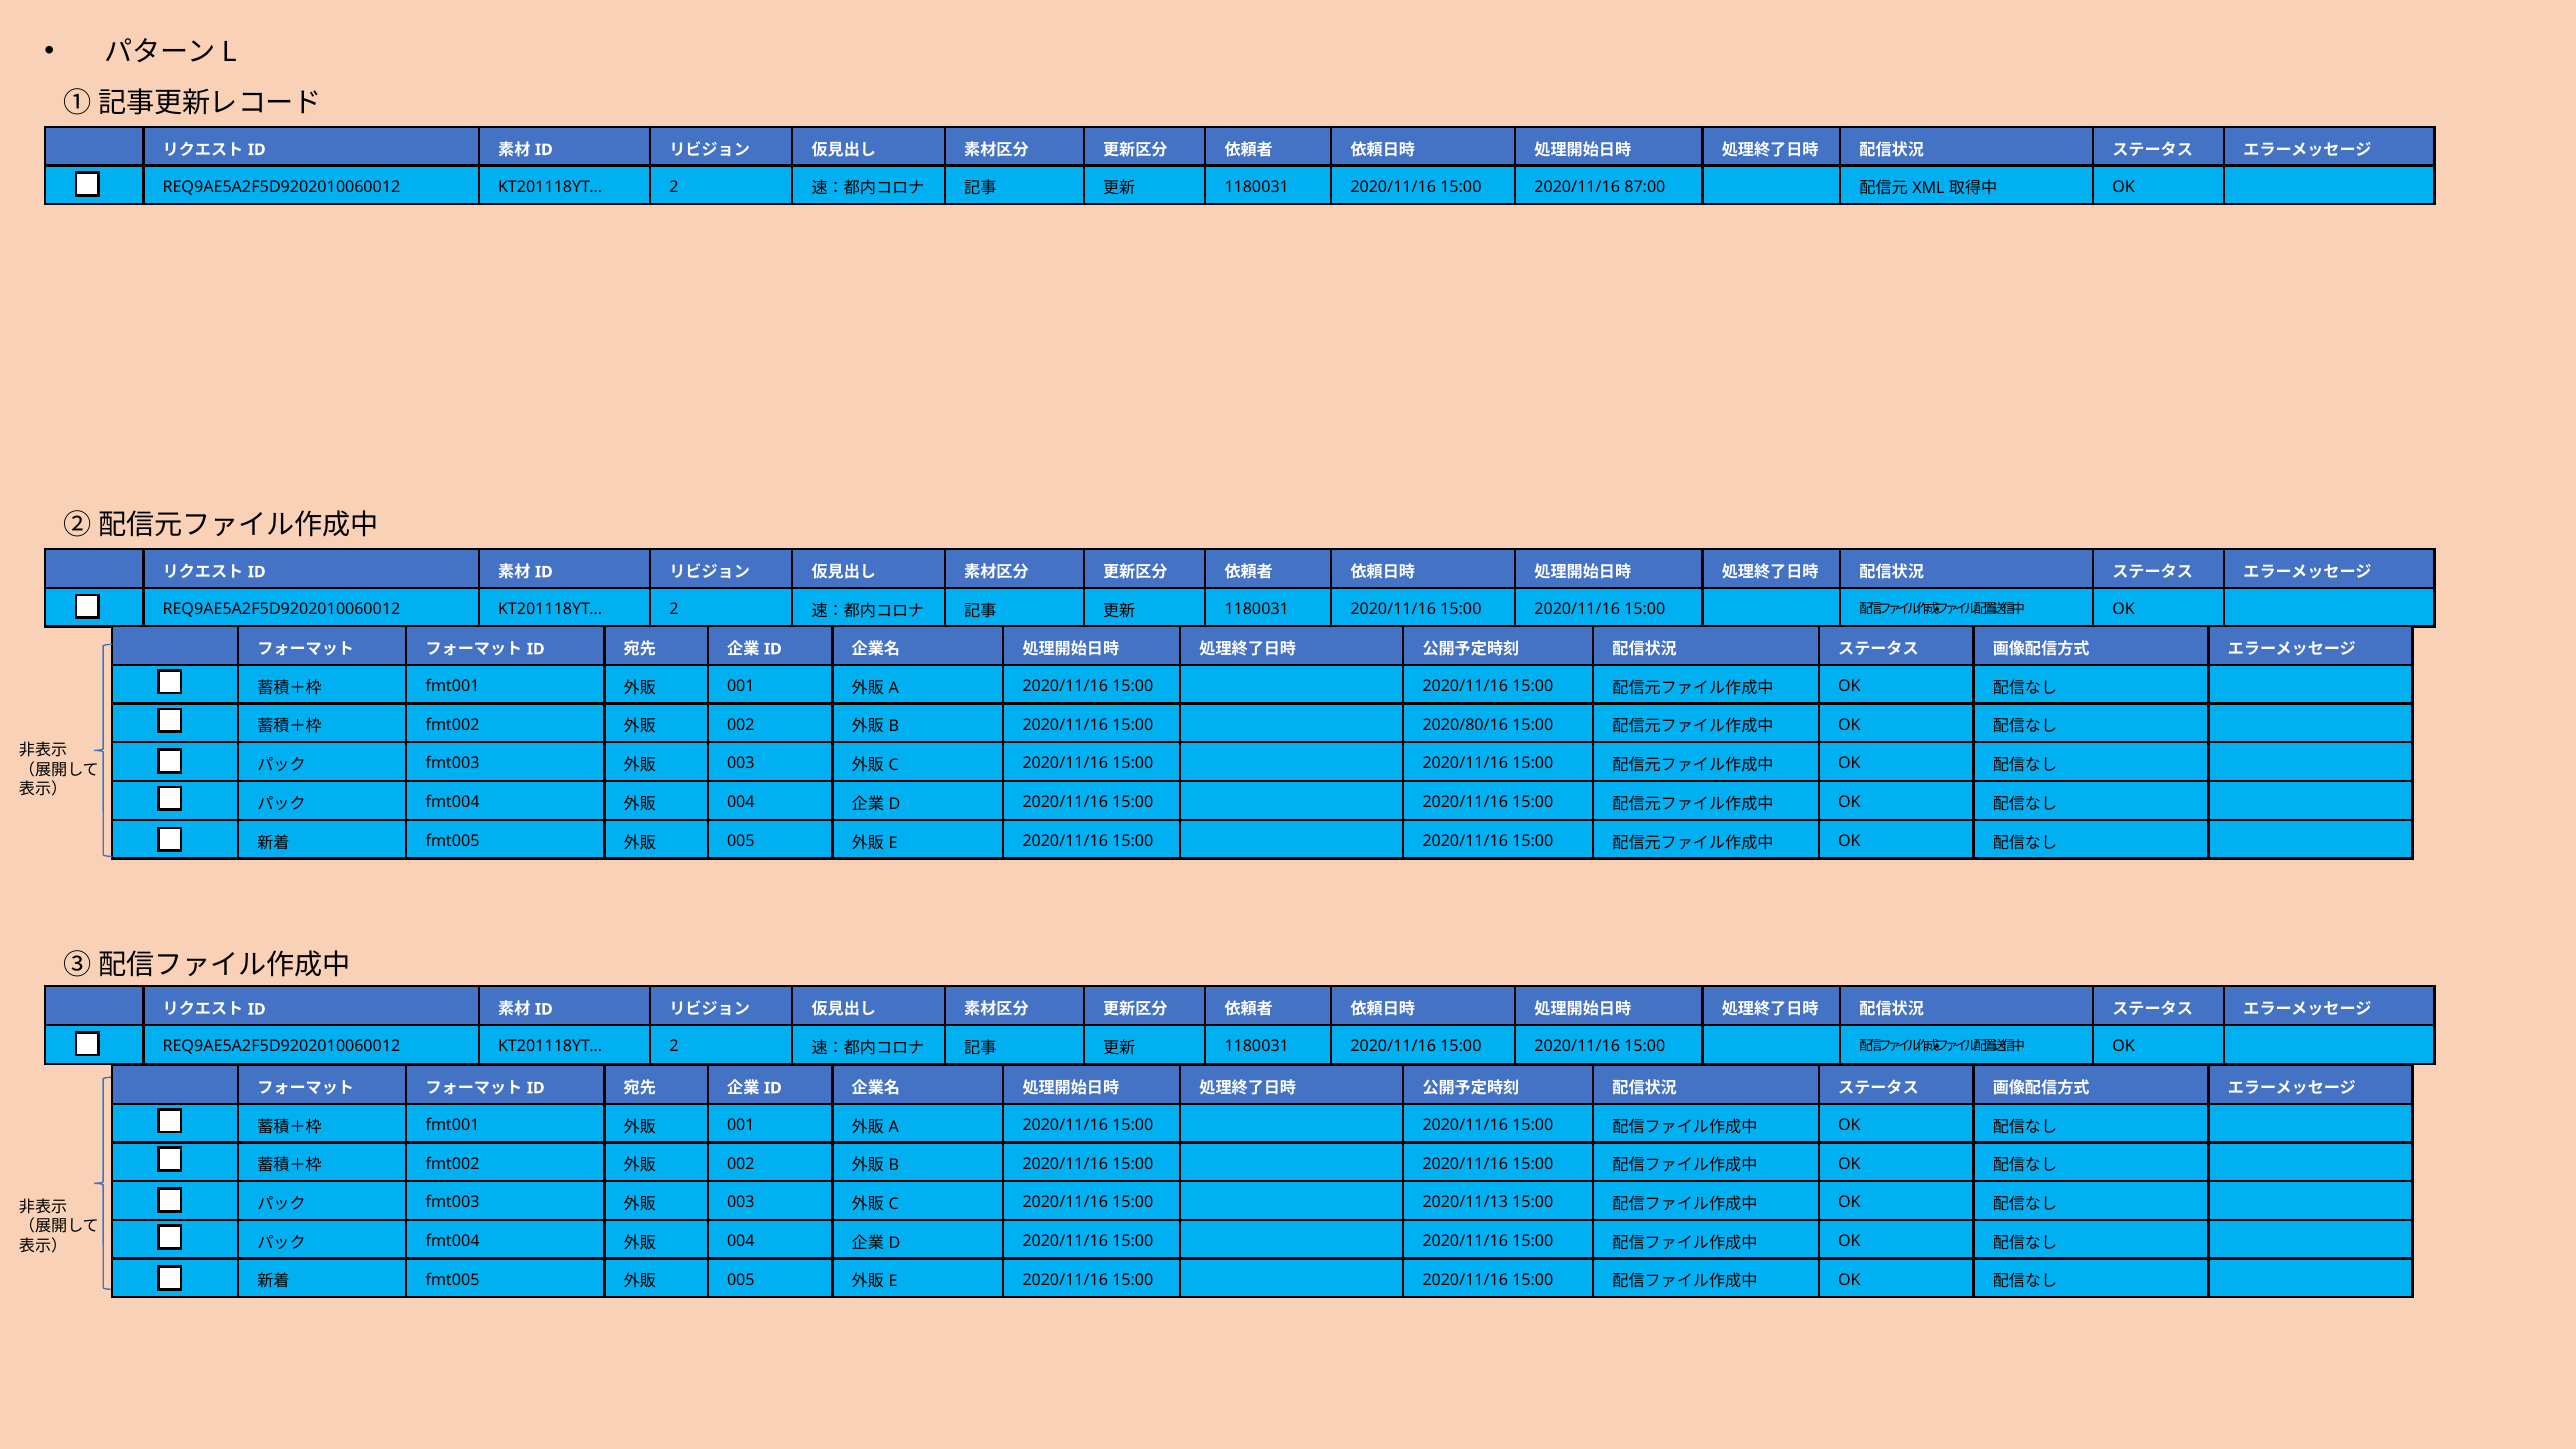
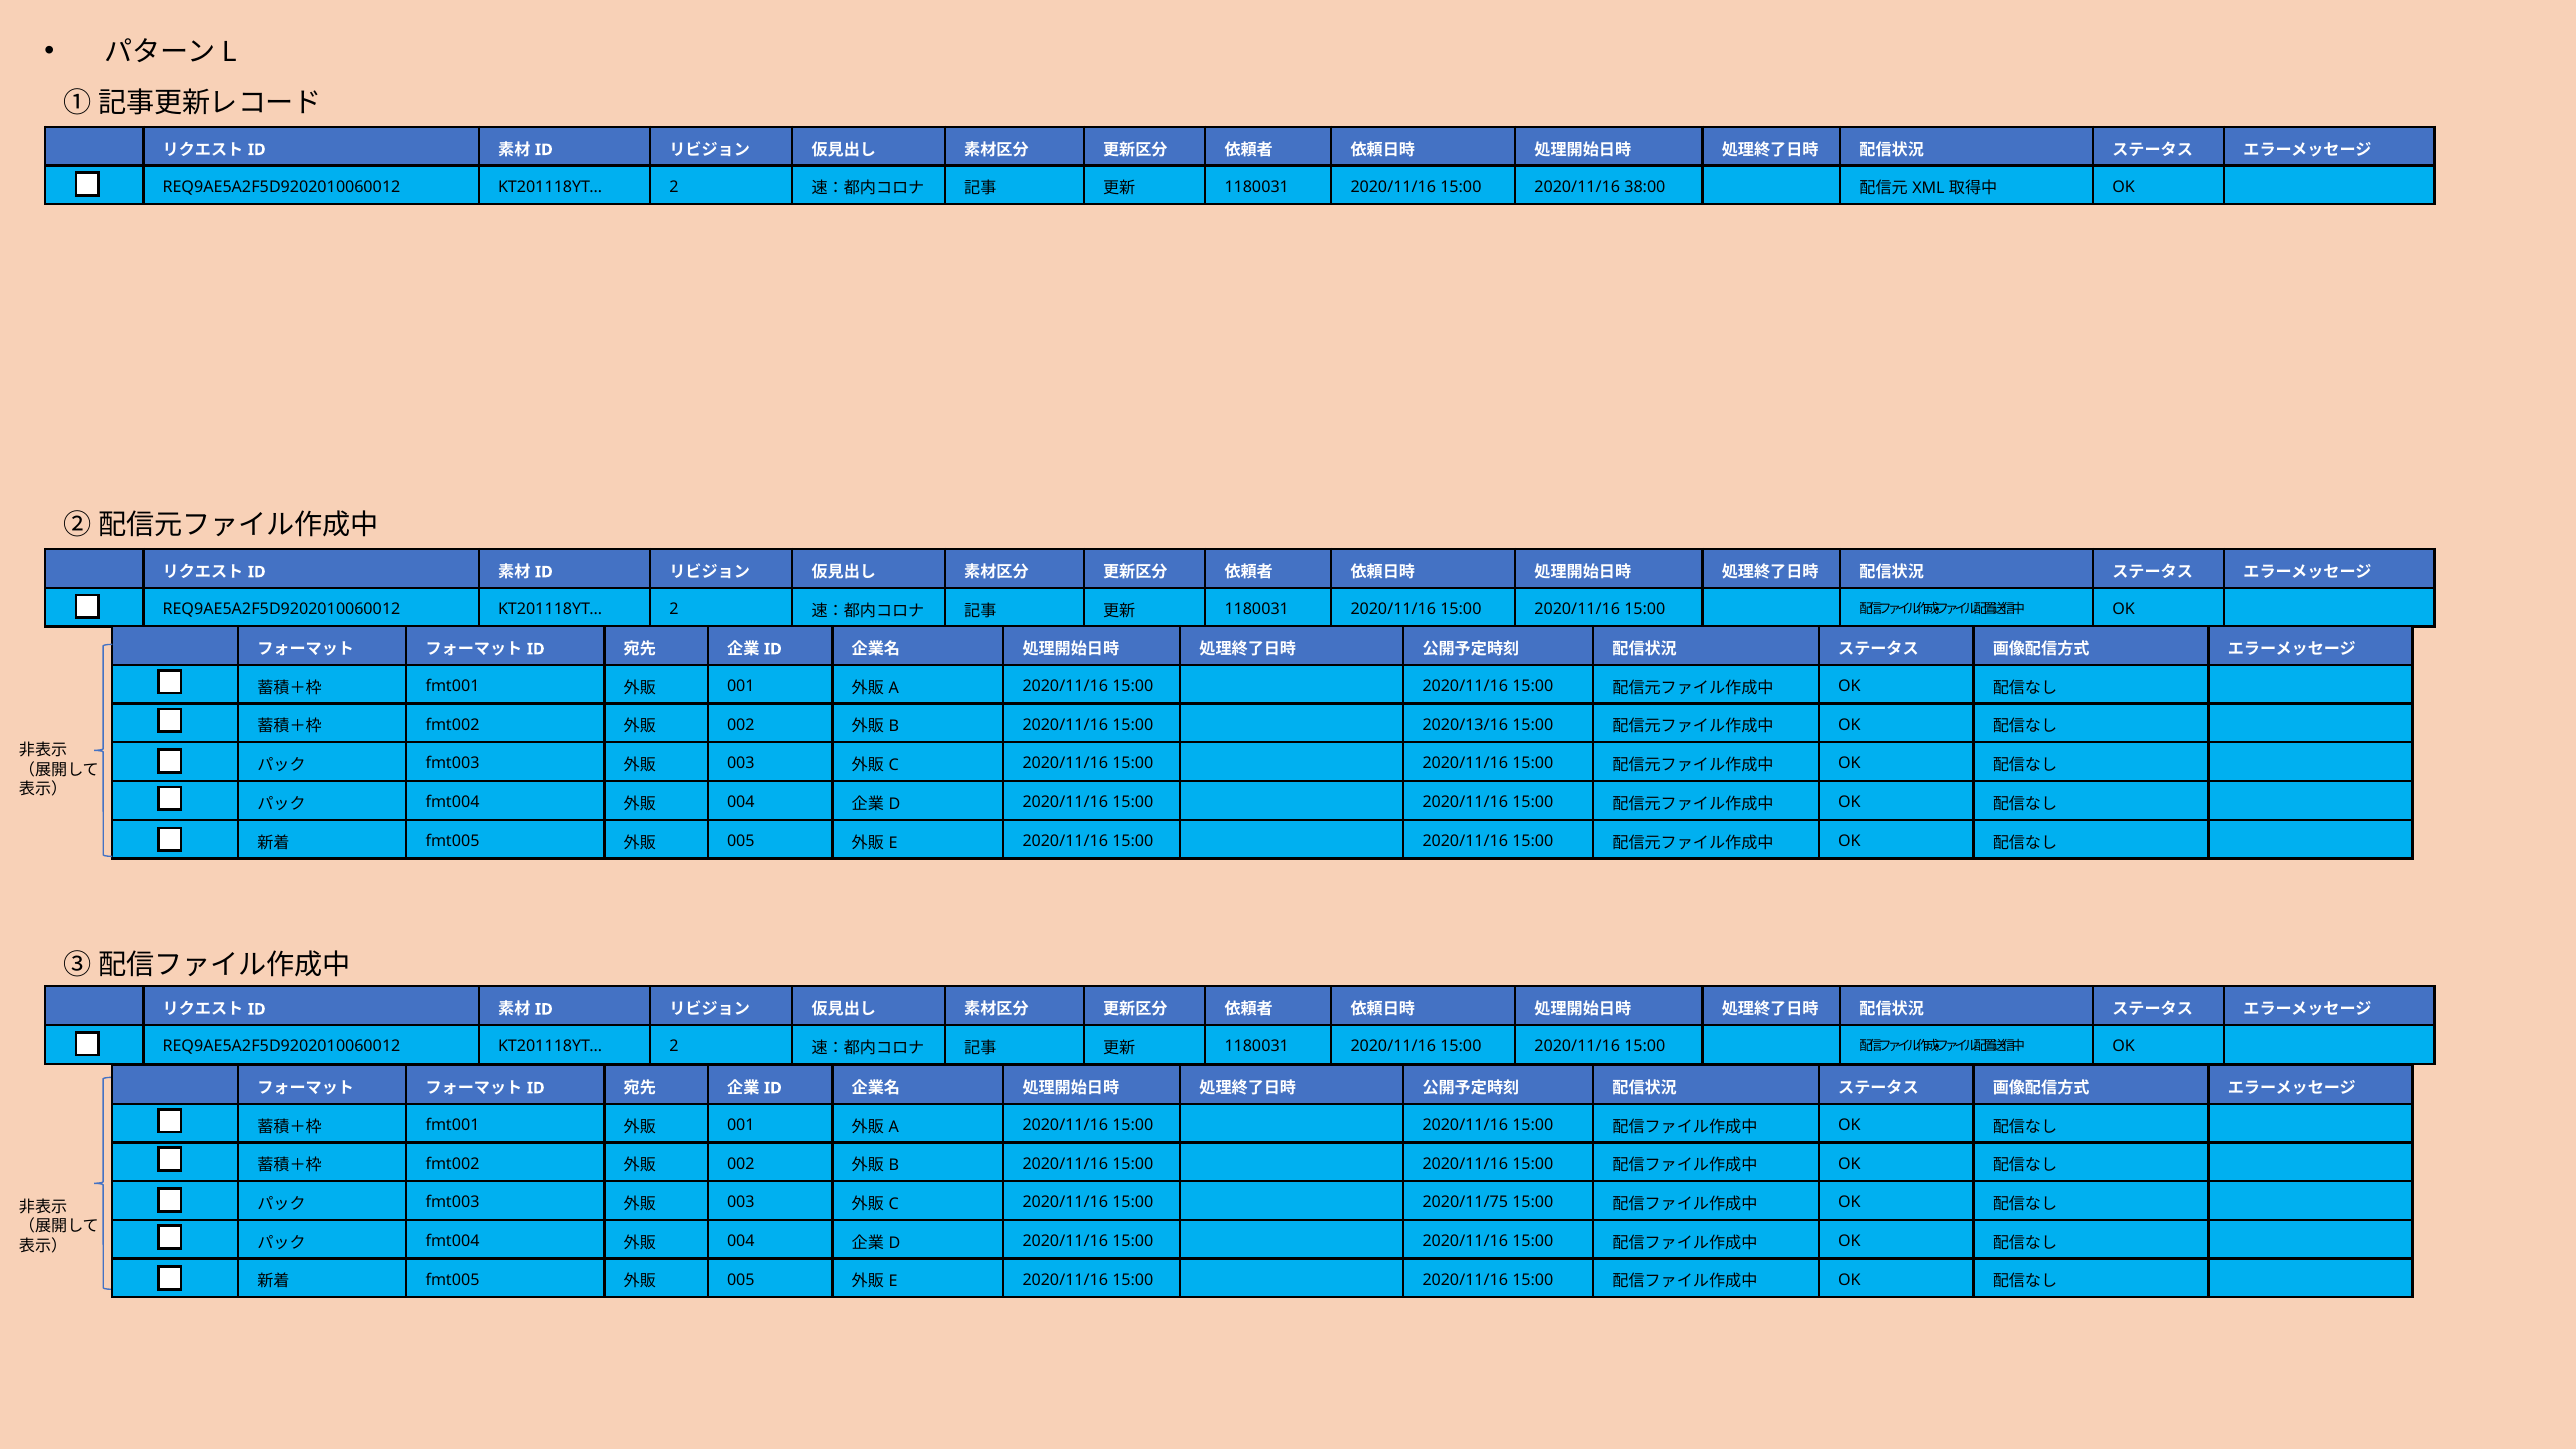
87:00: 87:00 -> 38:00
2020/80/16: 2020/80/16 -> 2020/13/16
2020/11/13: 2020/11/13 -> 2020/11/75
